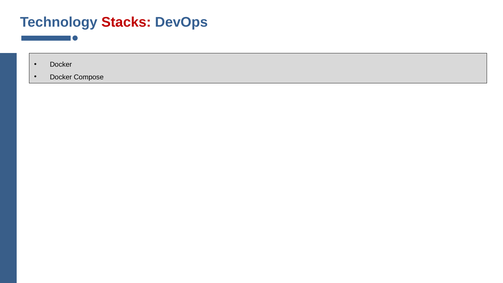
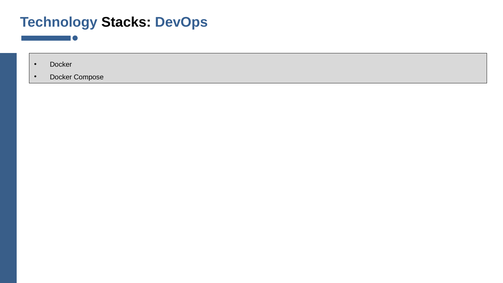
Stacks colour: red -> black
